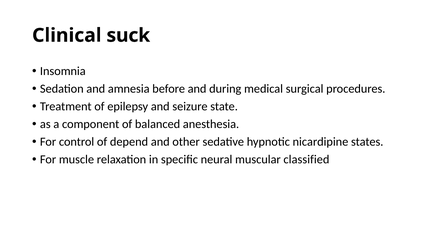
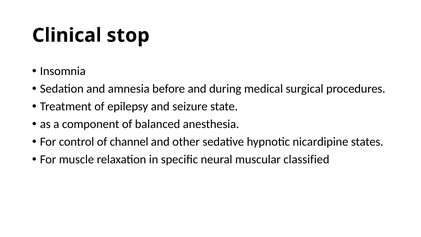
suck: suck -> stop
depend: depend -> channel
